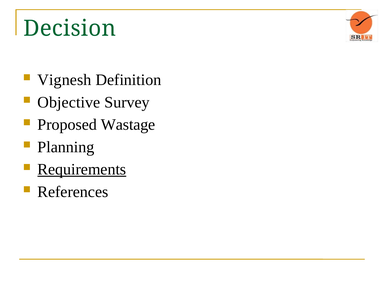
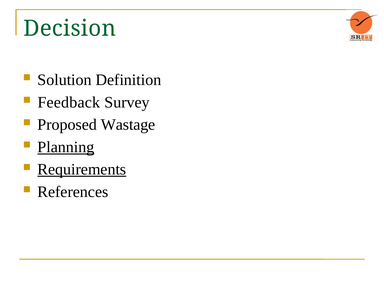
Vignesh: Vignesh -> Solution
Objective: Objective -> Feedback
Planning underline: none -> present
